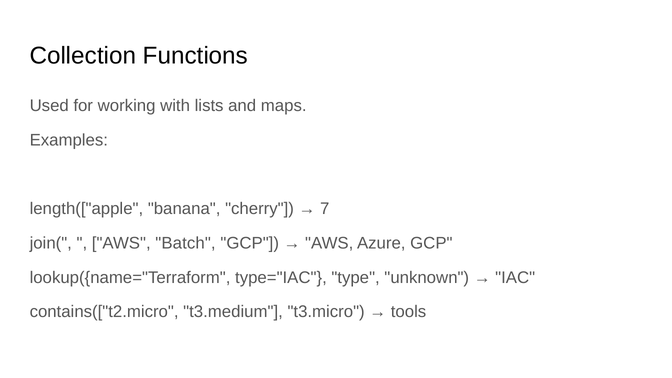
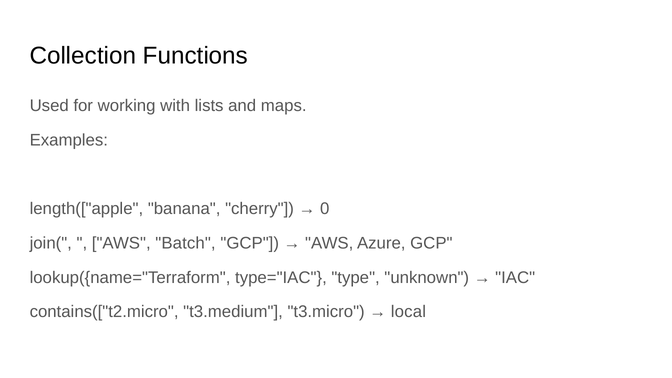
7: 7 -> 0
tools: tools -> local
